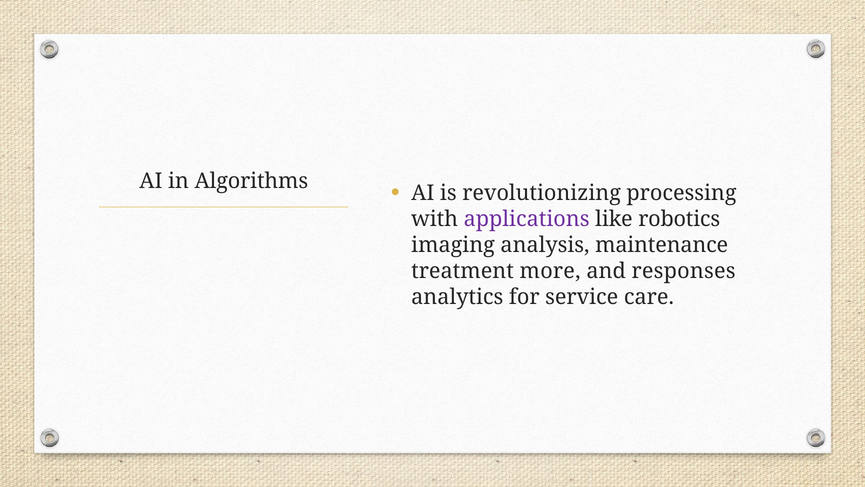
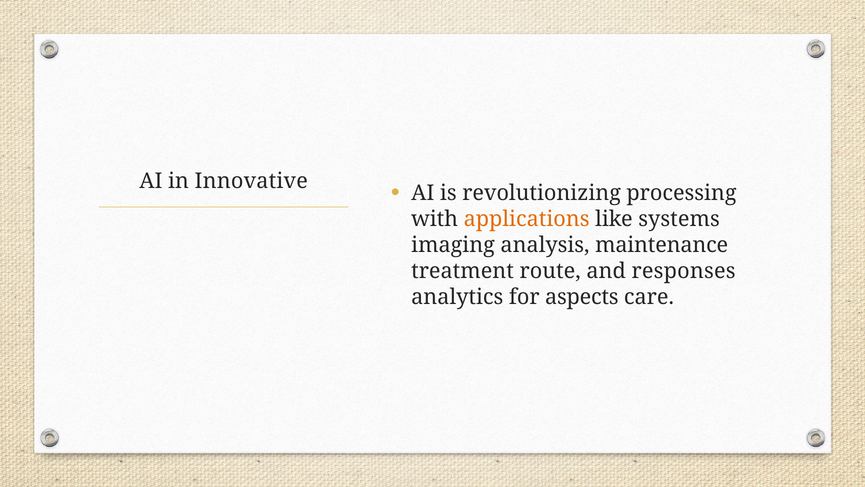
Algorithms: Algorithms -> Innovative
applications colour: purple -> orange
robotics: robotics -> systems
more: more -> route
service: service -> aspects
